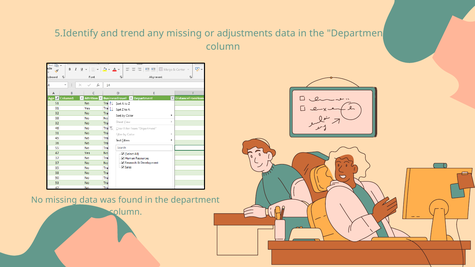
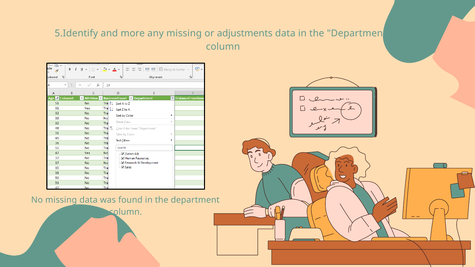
trend: trend -> more
